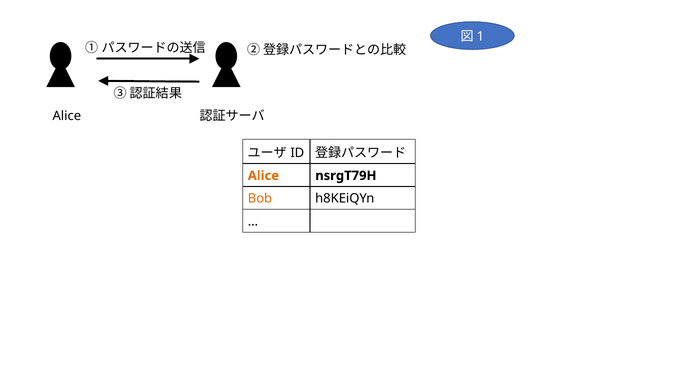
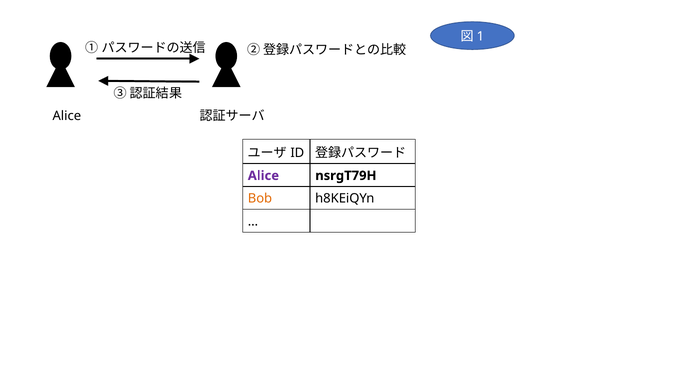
Alice at (263, 176) colour: orange -> purple
